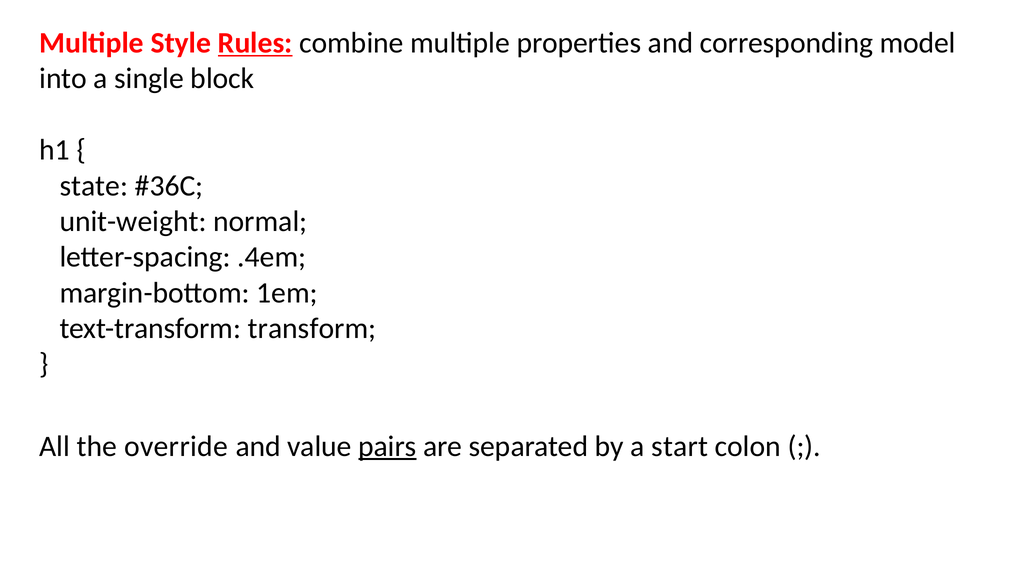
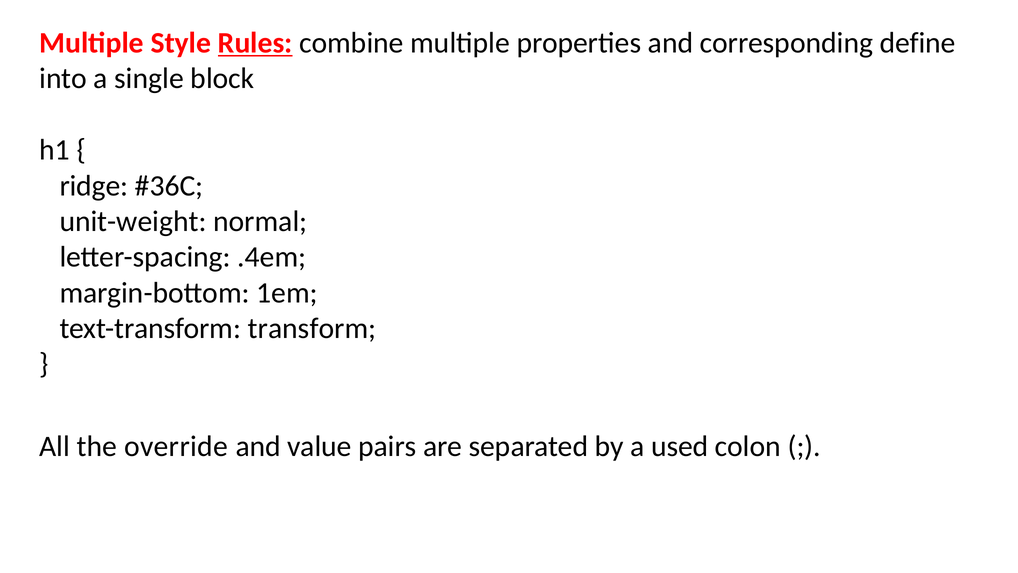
model: model -> define
state: state -> ridge
pairs underline: present -> none
start: start -> used
